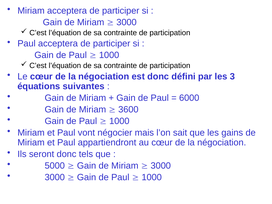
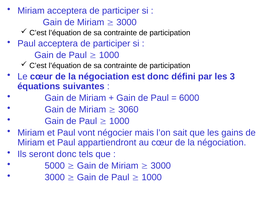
3600: 3600 -> 3060
